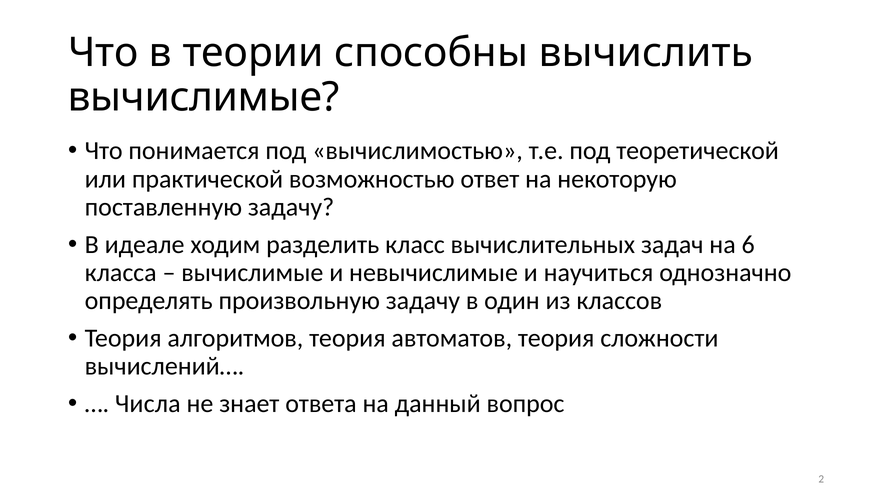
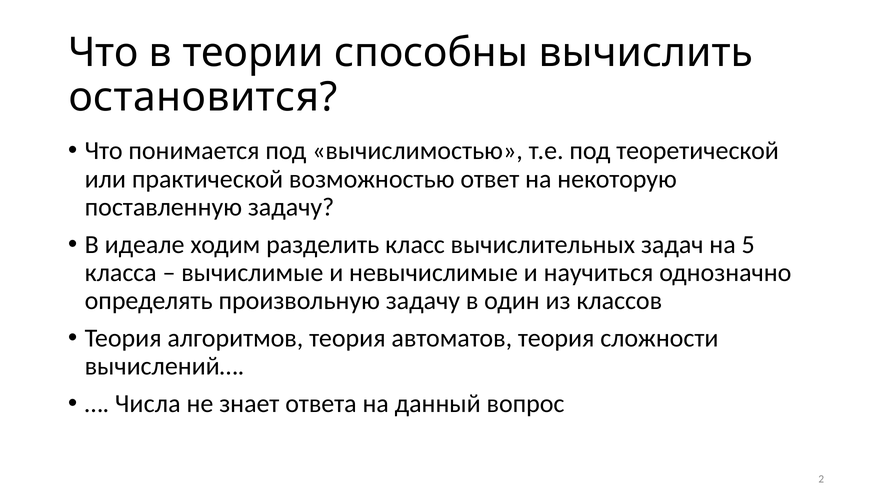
вычислимые at (204, 97): вычислимые -> остановится
6: 6 -> 5
